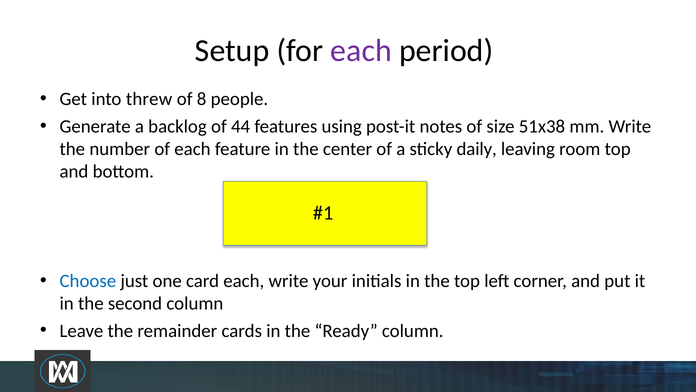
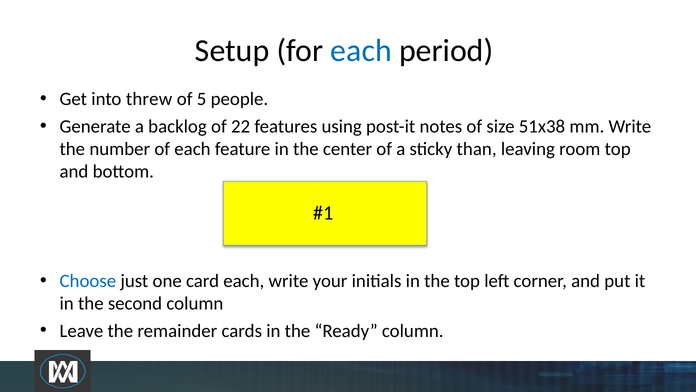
each at (361, 51) colour: purple -> blue
8: 8 -> 5
44: 44 -> 22
daily: daily -> than
